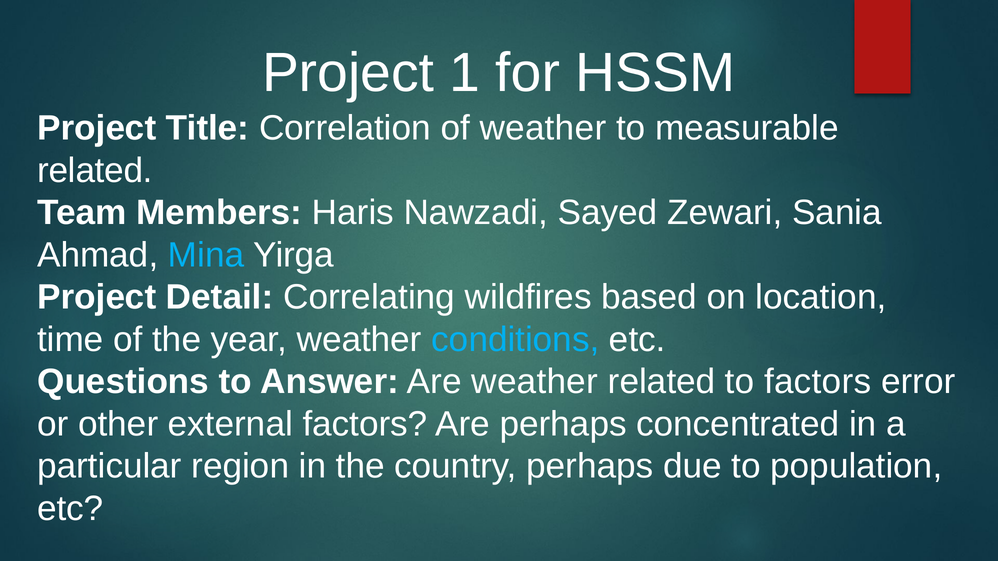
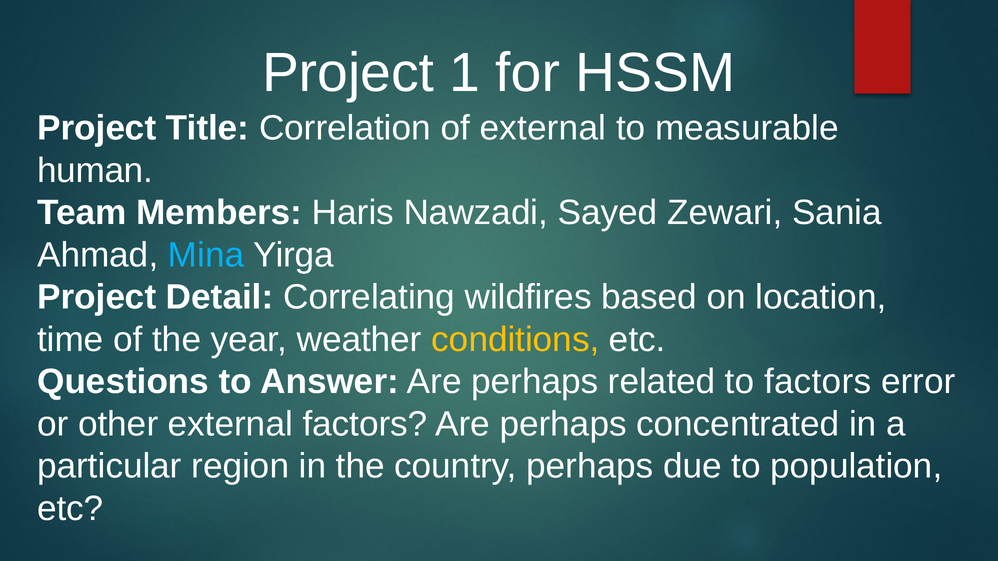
of weather: weather -> external
related at (95, 171): related -> human
conditions colour: light blue -> yellow
Answer Are weather: weather -> perhaps
